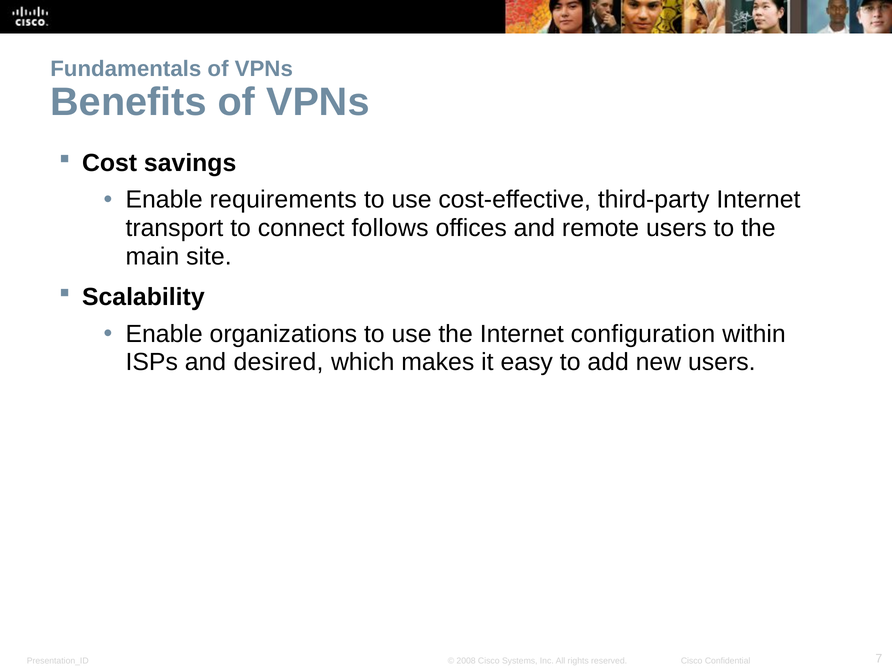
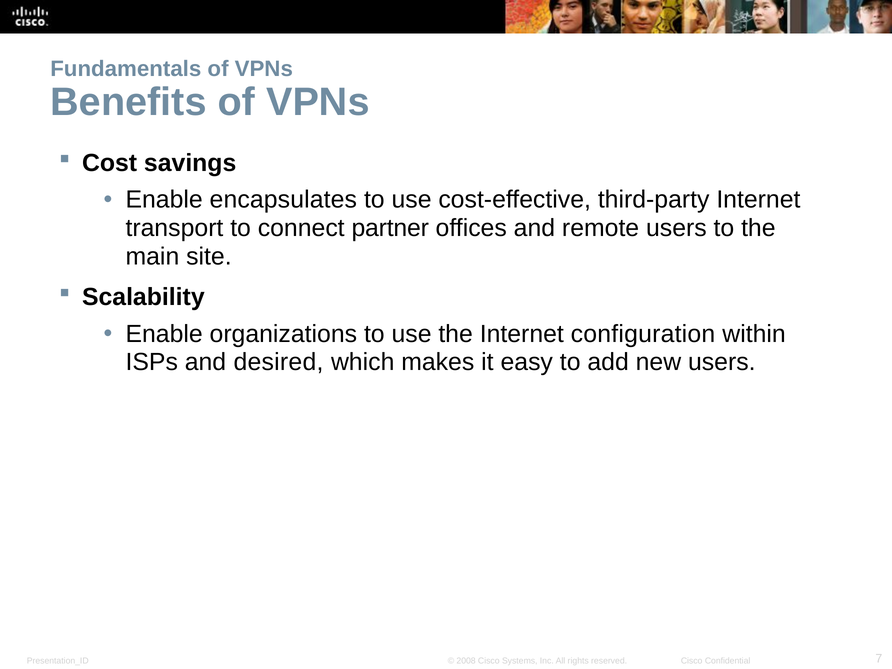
requirements: requirements -> encapsulates
follows: follows -> partner
